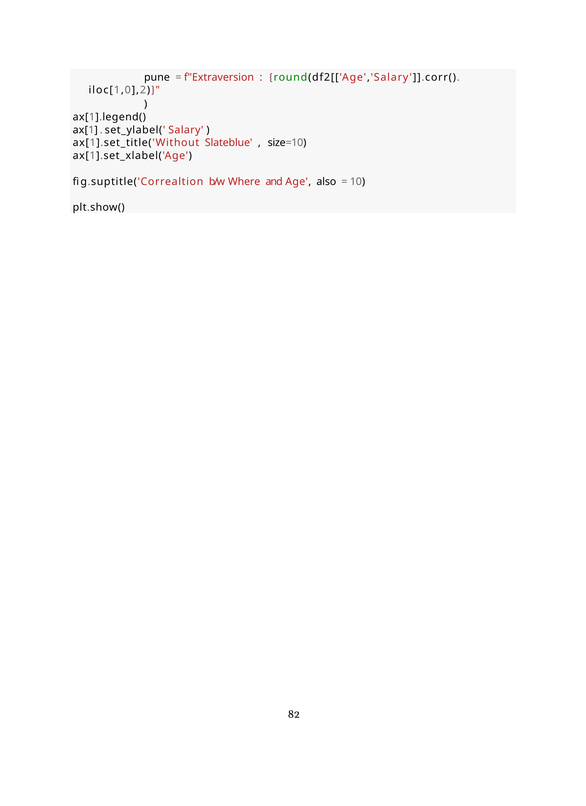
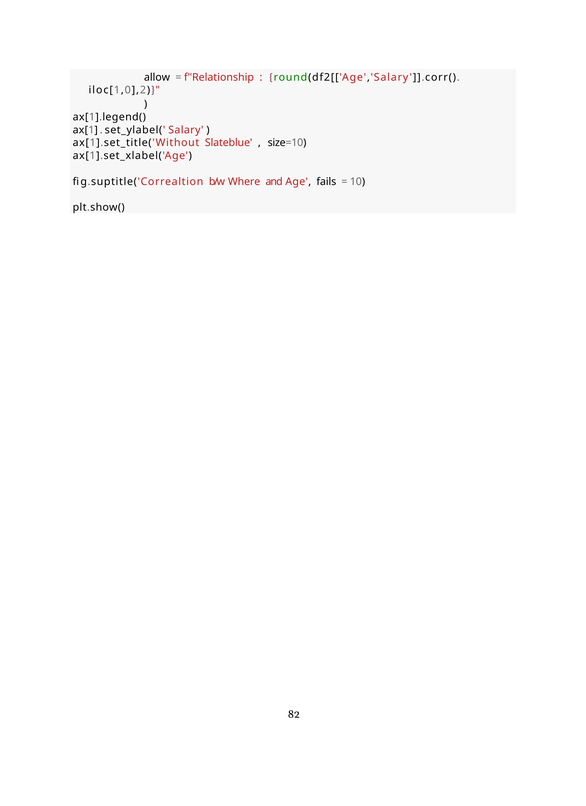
pune: pune -> allow
f"Extraversion: f"Extraversion -> f"Relationship
also: also -> fails
